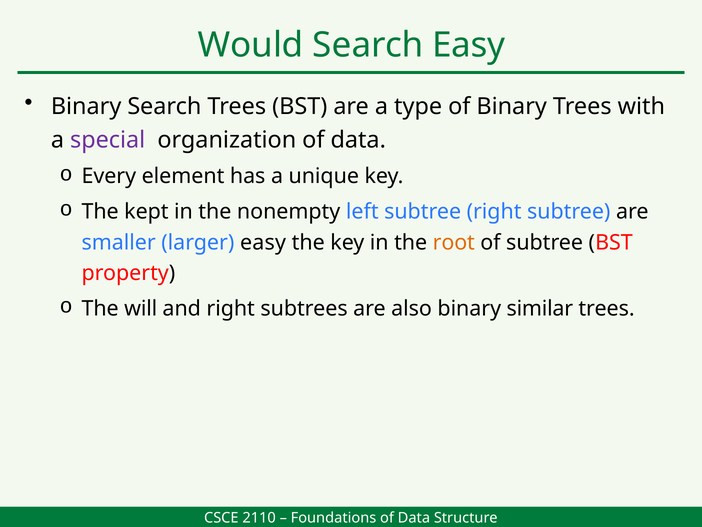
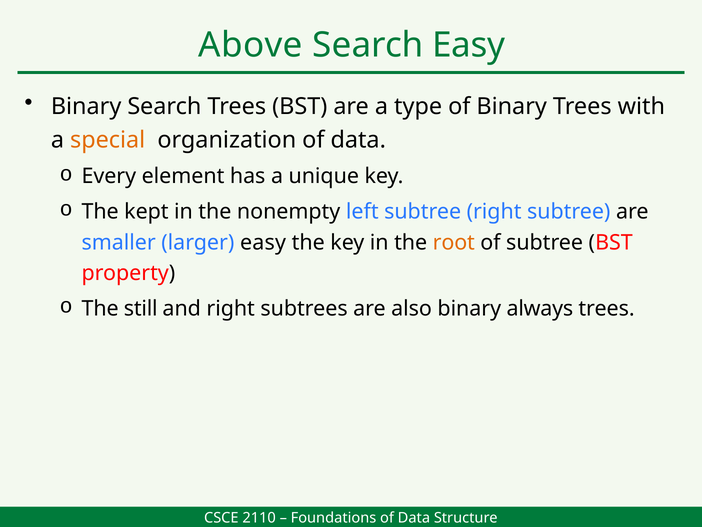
Would: Would -> Above
special colour: purple -> orange
will: will -> still
similar: similar -> always
